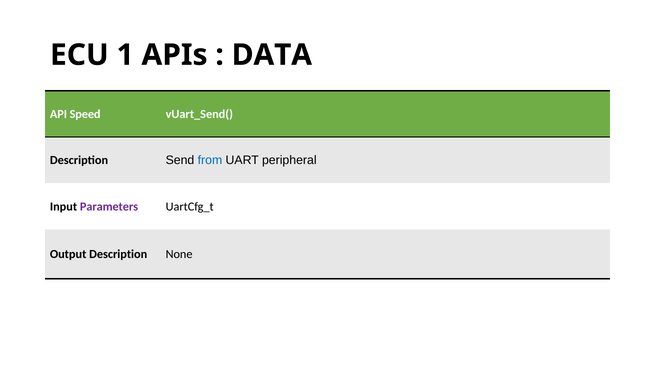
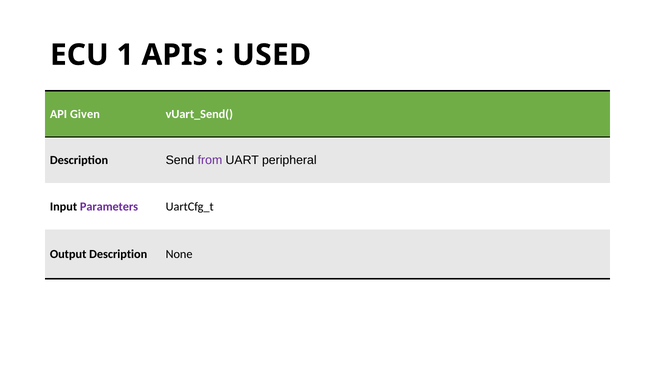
DATA: DATA -> USED
Speed: Speed -> Given
from colour: blue -> purple
